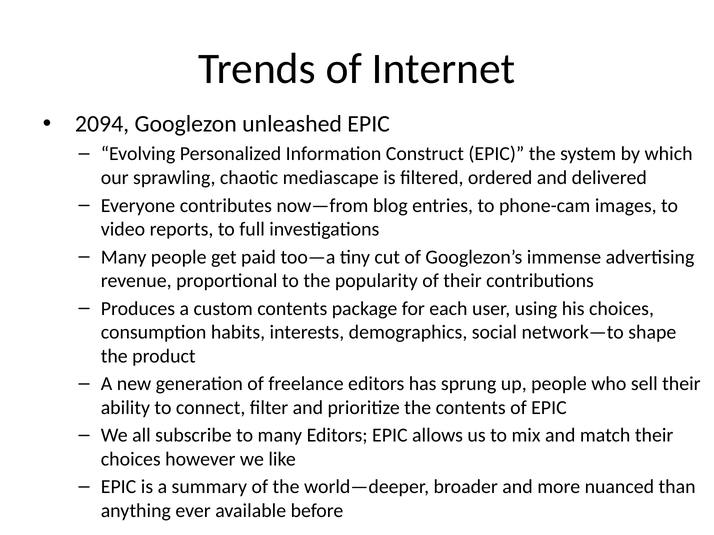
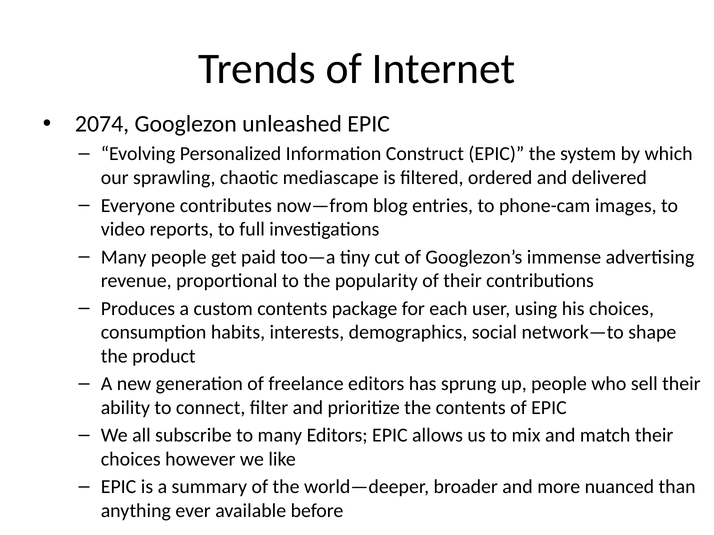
2094: 2094 -> 2074
